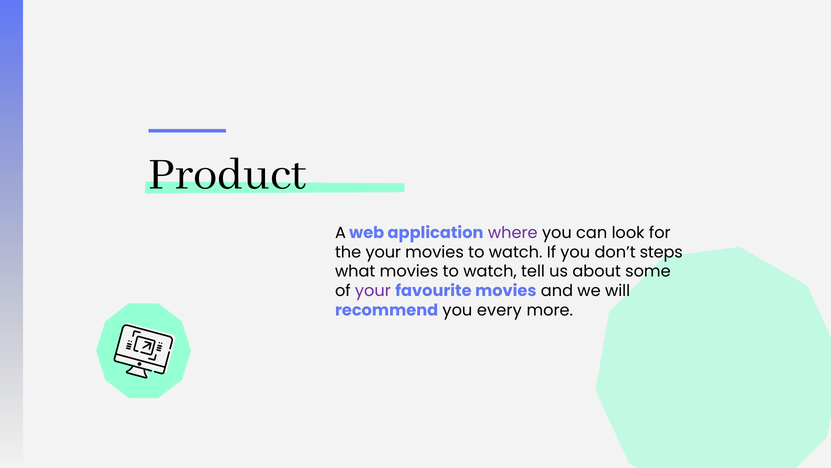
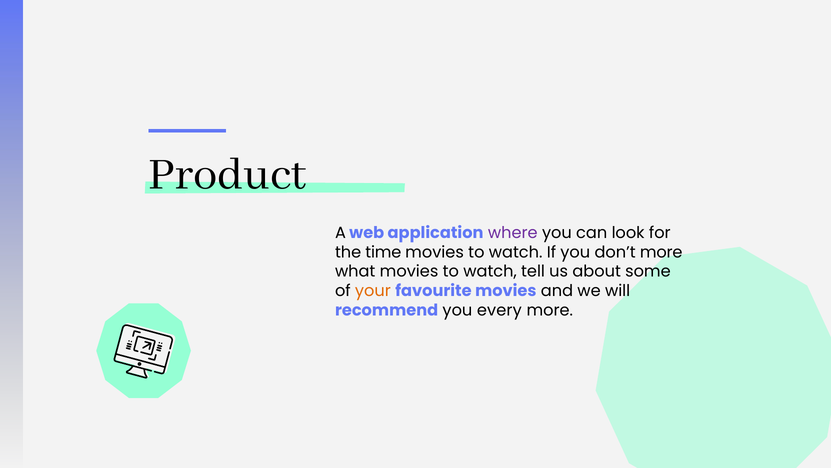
the your: your -> time
don’t steps: steps -> more
your at (373, 291) colour: purple -> orange
